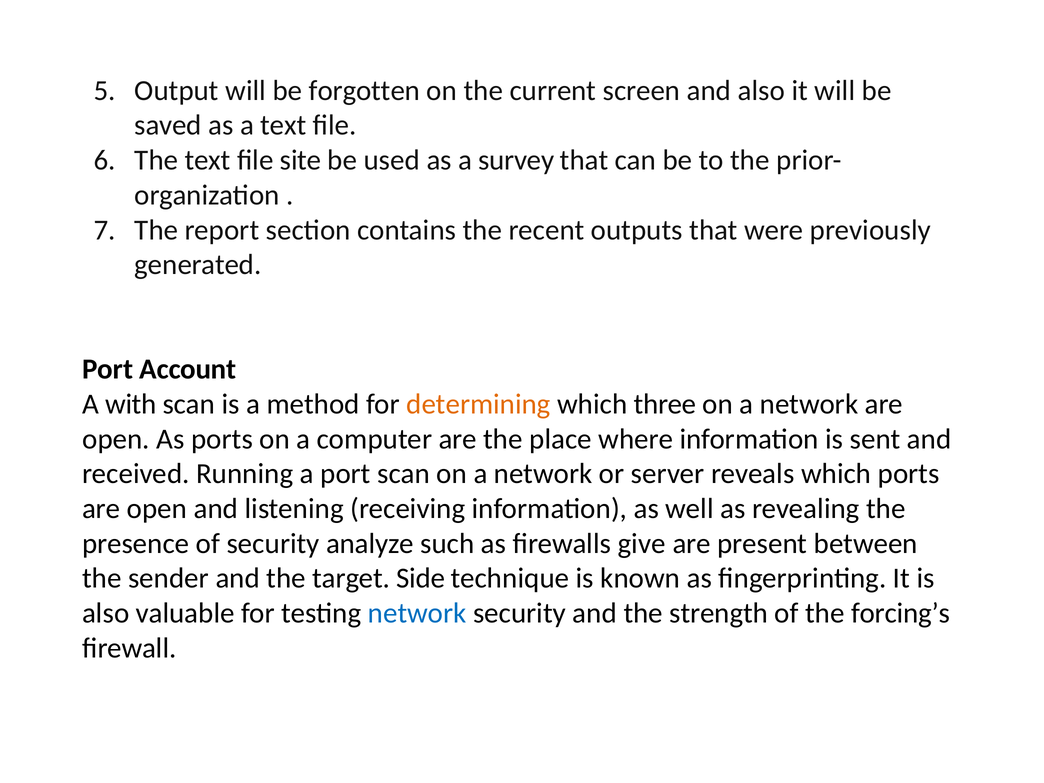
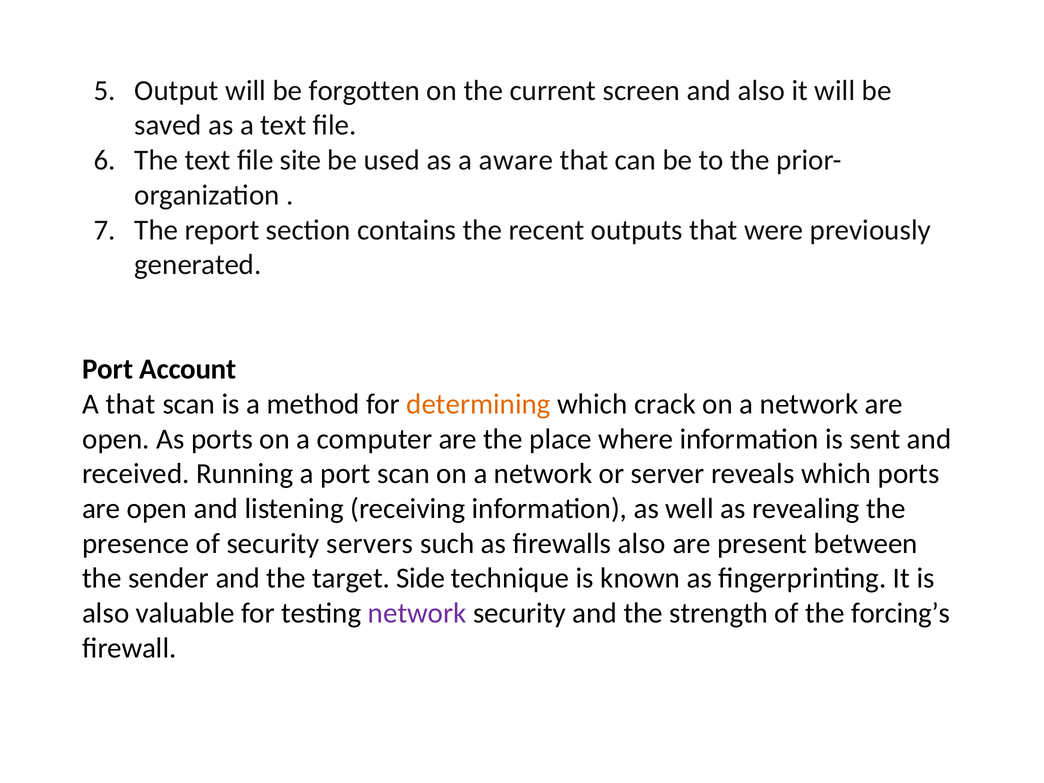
survey: survey -> aware
A with: with -> that
three: three -> crack
analyze: analyze -> servers
firewalls give: give -> also
network at (417, 613) colour: blue -> purple
